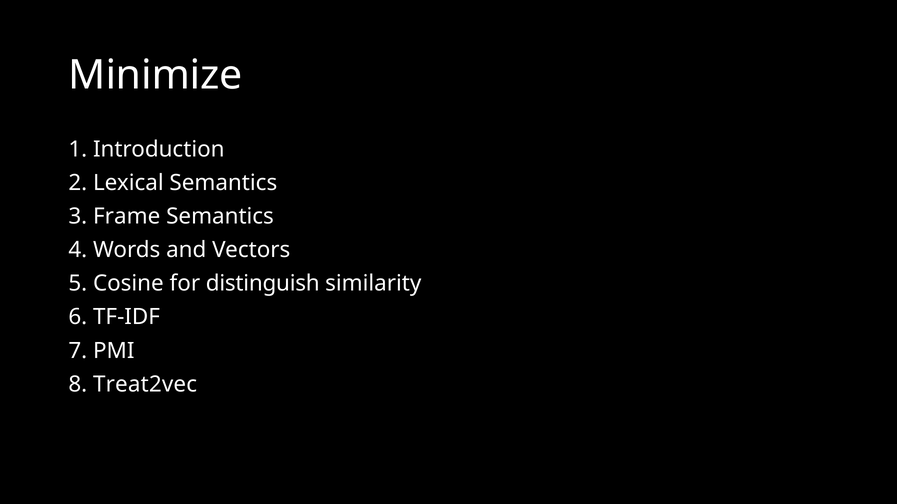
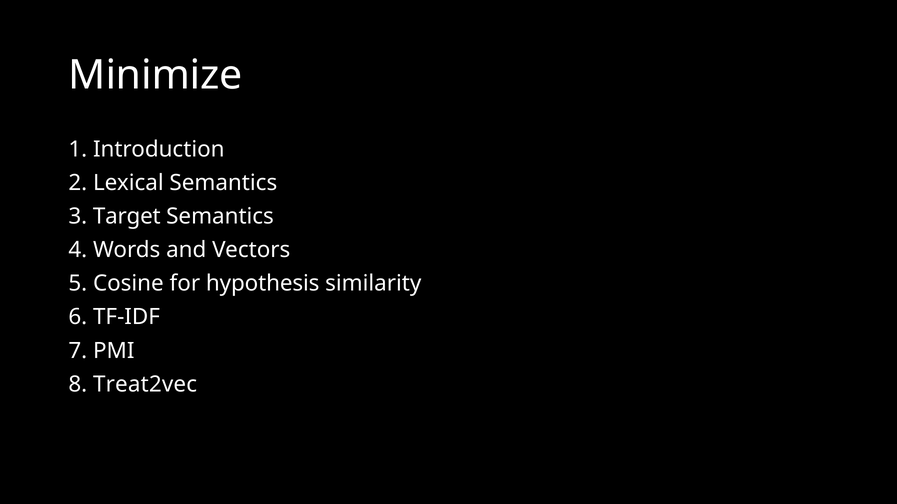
Frame: Frame -> Target
distinguish: distinguish -> hypothesis
